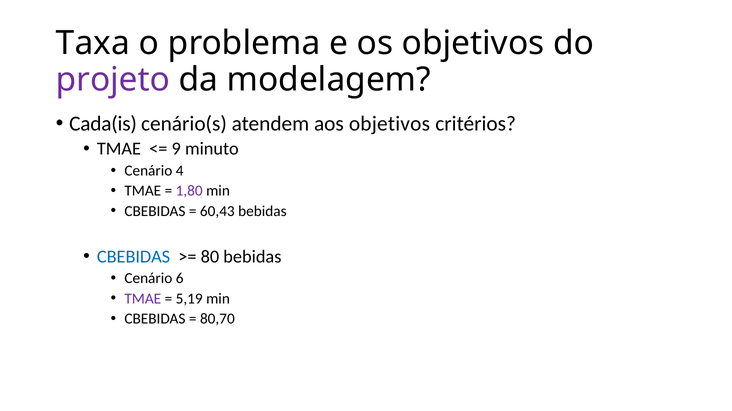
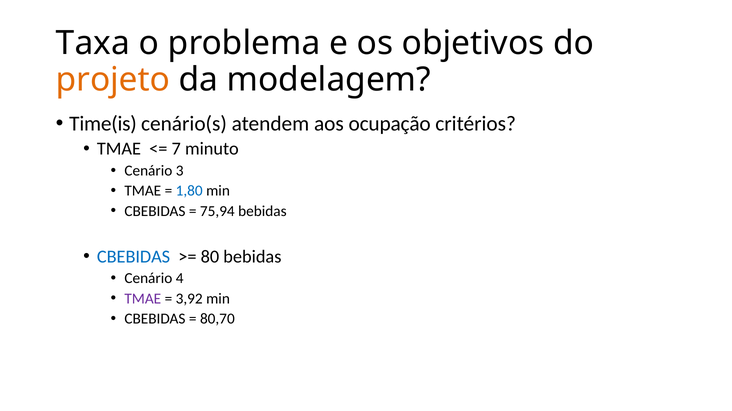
projeto colour: purple -> orange
Cada(is: Cada(is -> Time(is
aos objetivos: objetivos -> ocupação
9: 9 -> 7
4: 4 -> 3
1,80 colour: purple -> blue
60,43: 60,43 -> 75,94
6: 6 -> 4
5,19: 5,19 -> 3,92
